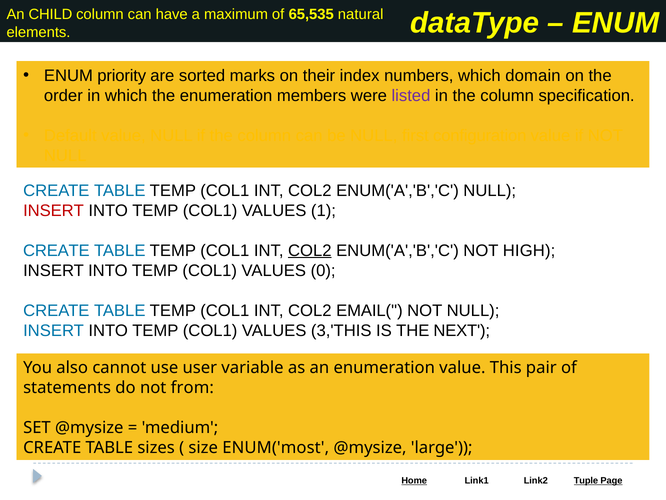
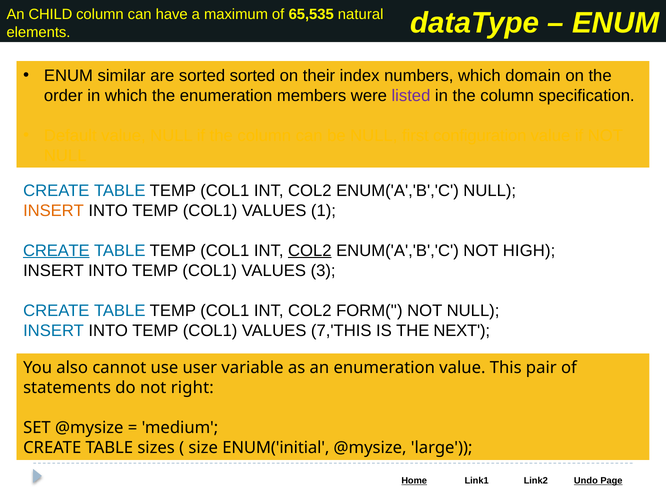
priority: priority -> similar
sorted marks: marks -> sorted
INSERT at (54, 210) colour: red -> orange
CREATE at (56, 250) underline: none -> present
0: 0 -> 3
EMAIL(: EMAIL( -> FORM(
3,'THIS: 3,'THIS -> 7,'THIS
from: from -> right
ENUM('most: ENUM('most -> ENUM('initial
Tuple: Tuple -> Undo
